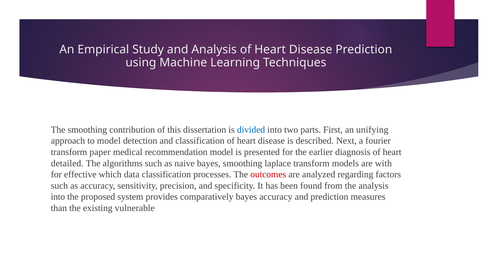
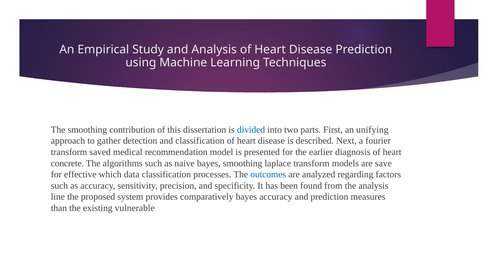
to model: model -> gather
paper: paper -> saved
detailed: detailed -> concrete
with: with -> save
outcomes colour: red -> blue
into at (58, 197): into -> line
